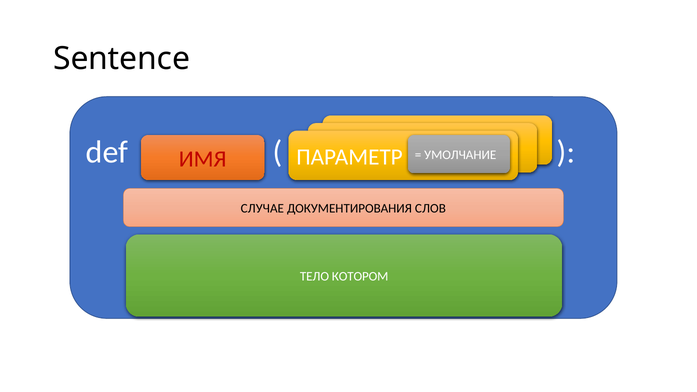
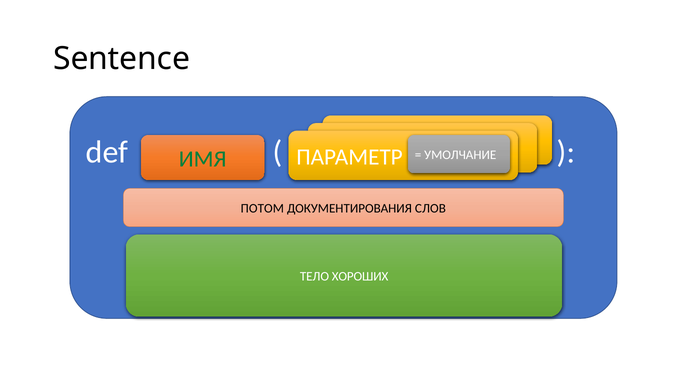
ИМЯ colour: red -> green
СЛУЧАЕ: СЛУЧАЕ -> ПОТОМ
КОТОРОМ: КОТОРОМ -> ХОРОШИХ
